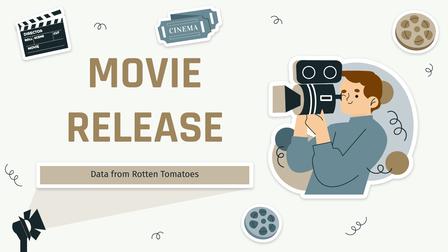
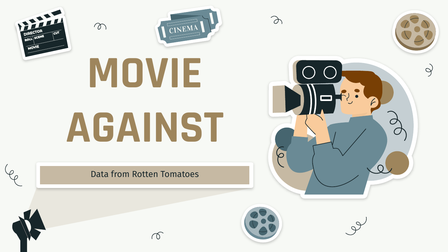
RELEASE: RELEASE -> AGAINST
